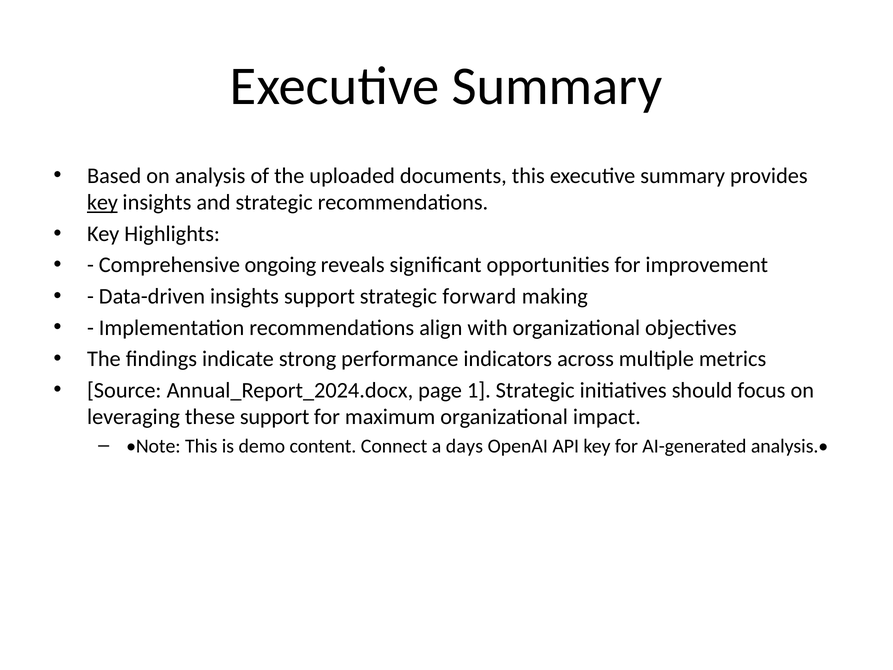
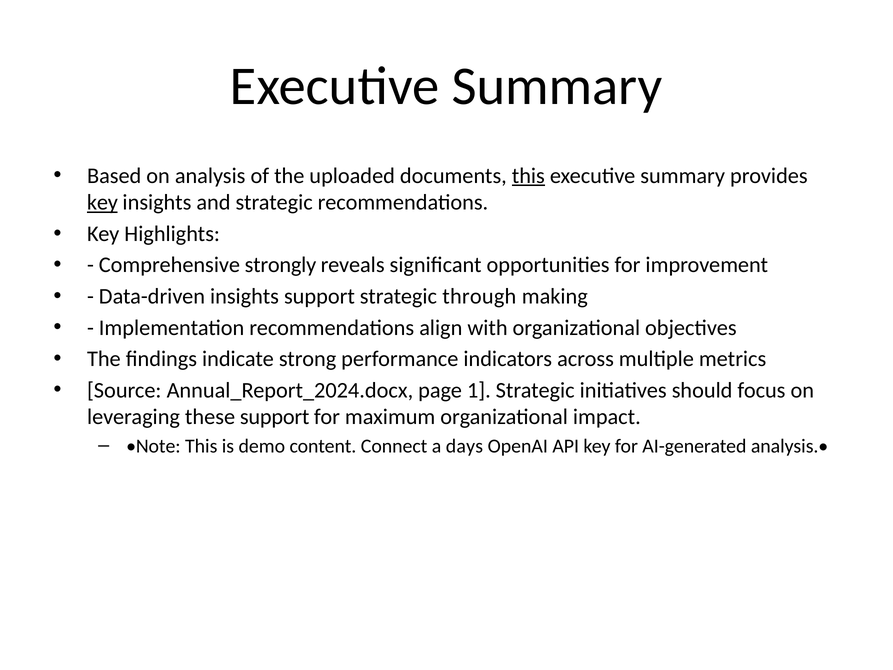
this at (528, 176) underline: none -> present
ongoing: ongoing -> strongly
forward: forward -> through
